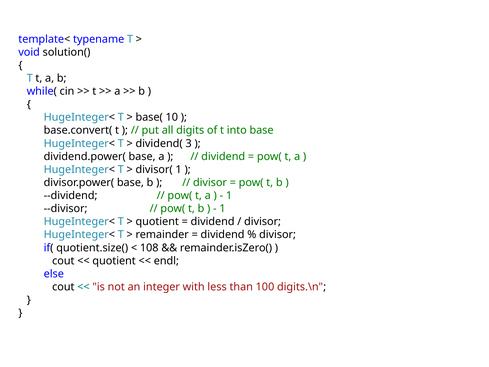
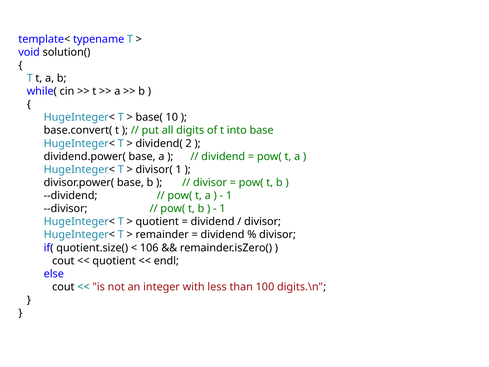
3: 3 -> 2
108: 108 -> 106
